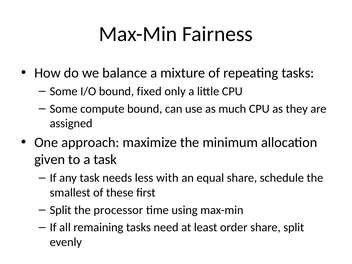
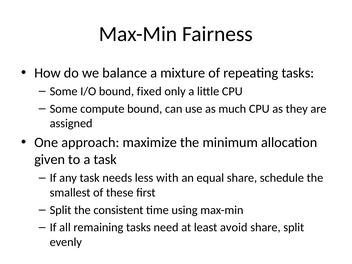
processor: processor -> consistent
order: order -> avoid
